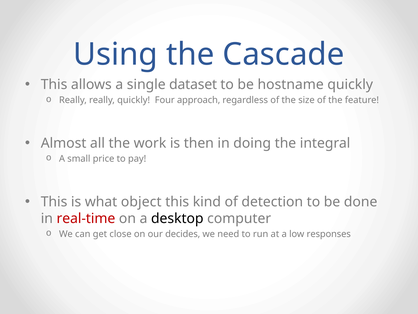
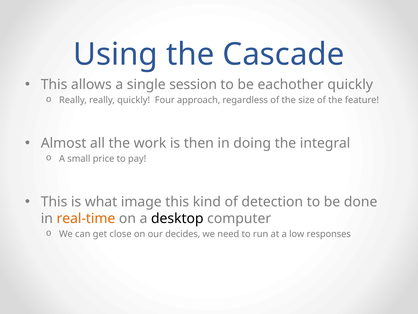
dataset: dataset -> session
hostname: hostname -> eachother
object: object -> image
real-time colour: red -> orange
